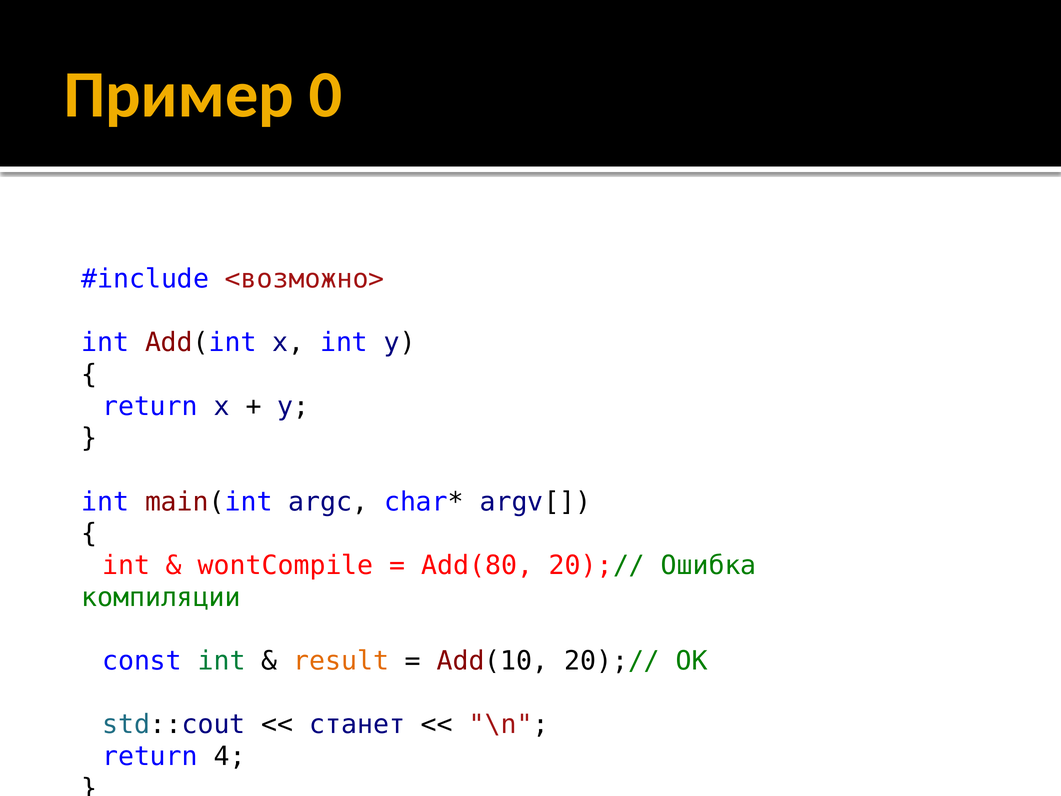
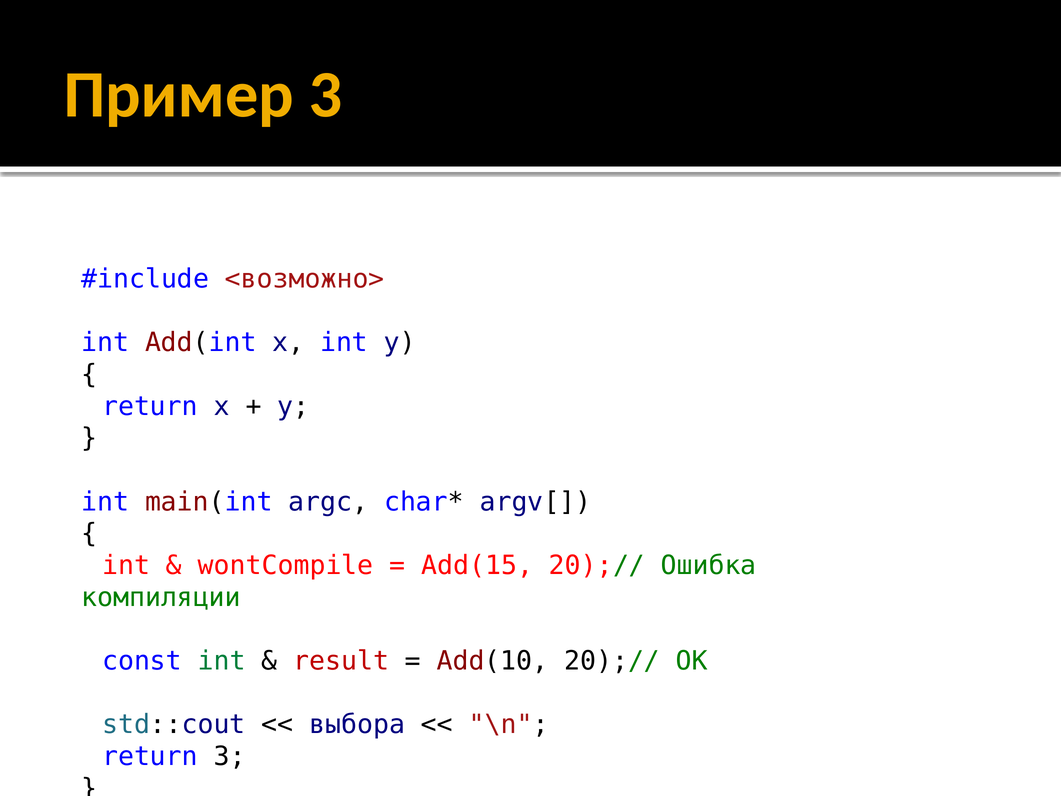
Пример 0: 0 -> 3
Add(80: Add(80 -> Add(15
result colour: orange -> red
станет: станет -> выбора
return 4: 4 -> 3
